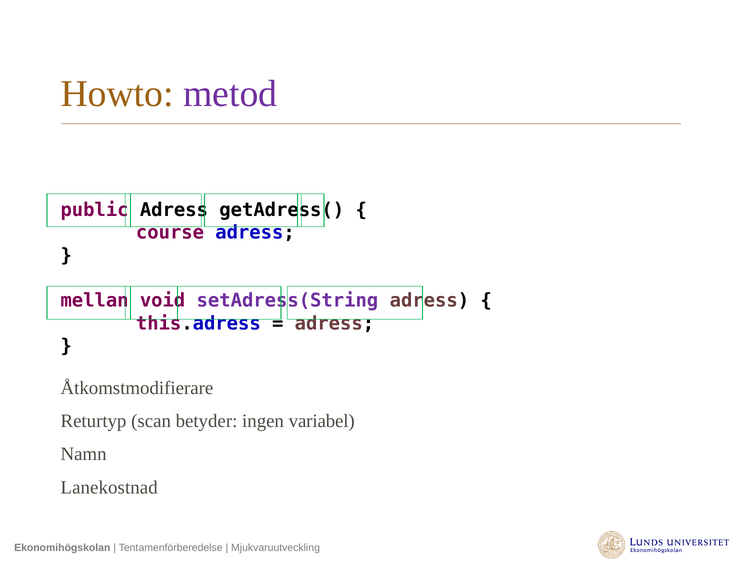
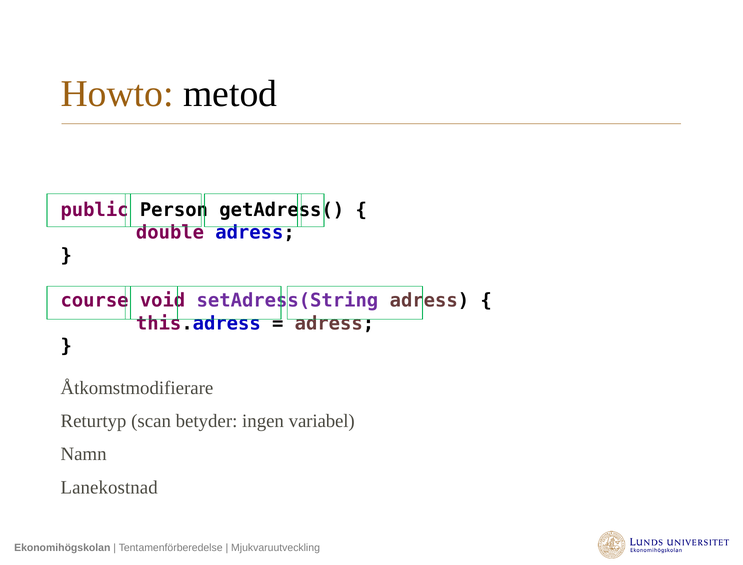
metod colour: purple -> black
public Adress: Adress -> Person
course: course -> double
mellan: mellan -> course
